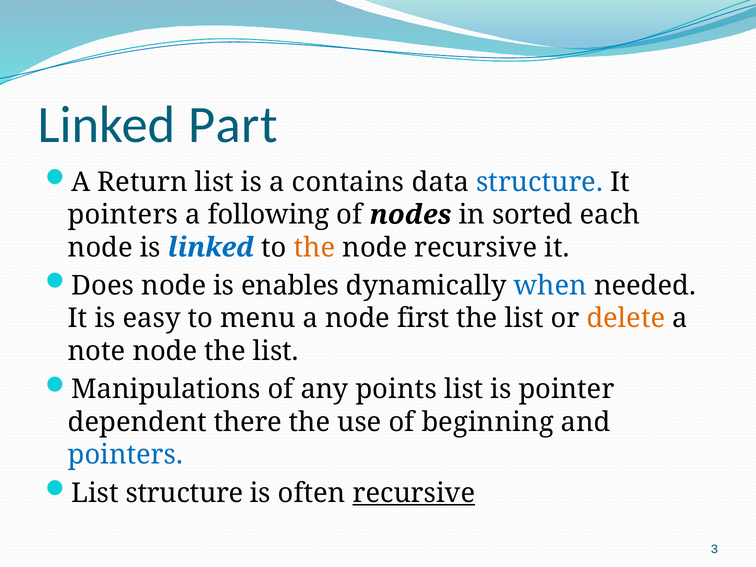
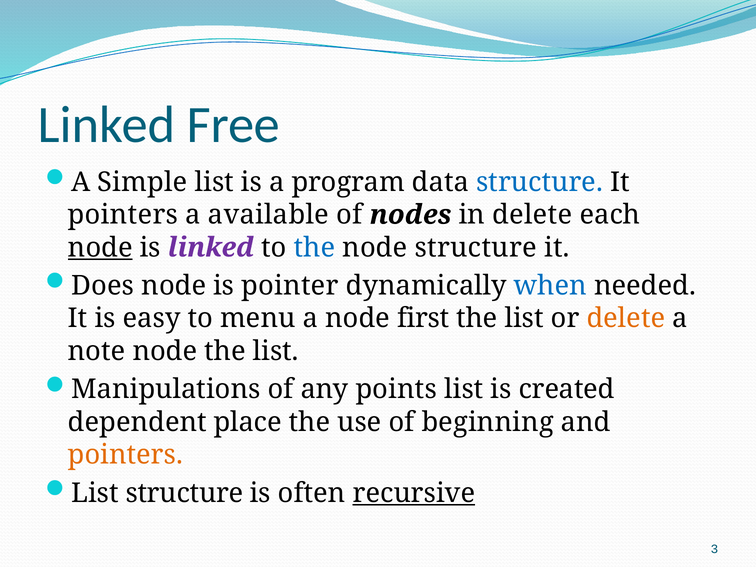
Part: Part -> Free
Return: Return -> Simple
contains: contains -> program
following: following -> available
in sorted: sorted -> delete
node at (100, 247) underline: none -> present
linked at (211, 247) colour: blue -> purple
the at (315, 247) colour: orange -> blue
node recursive: recursive -> structure
enables: enables -> pointer
pointer: pointer -> created
there: there -> place
pointers at (125, 455) colour: blue -> orange
